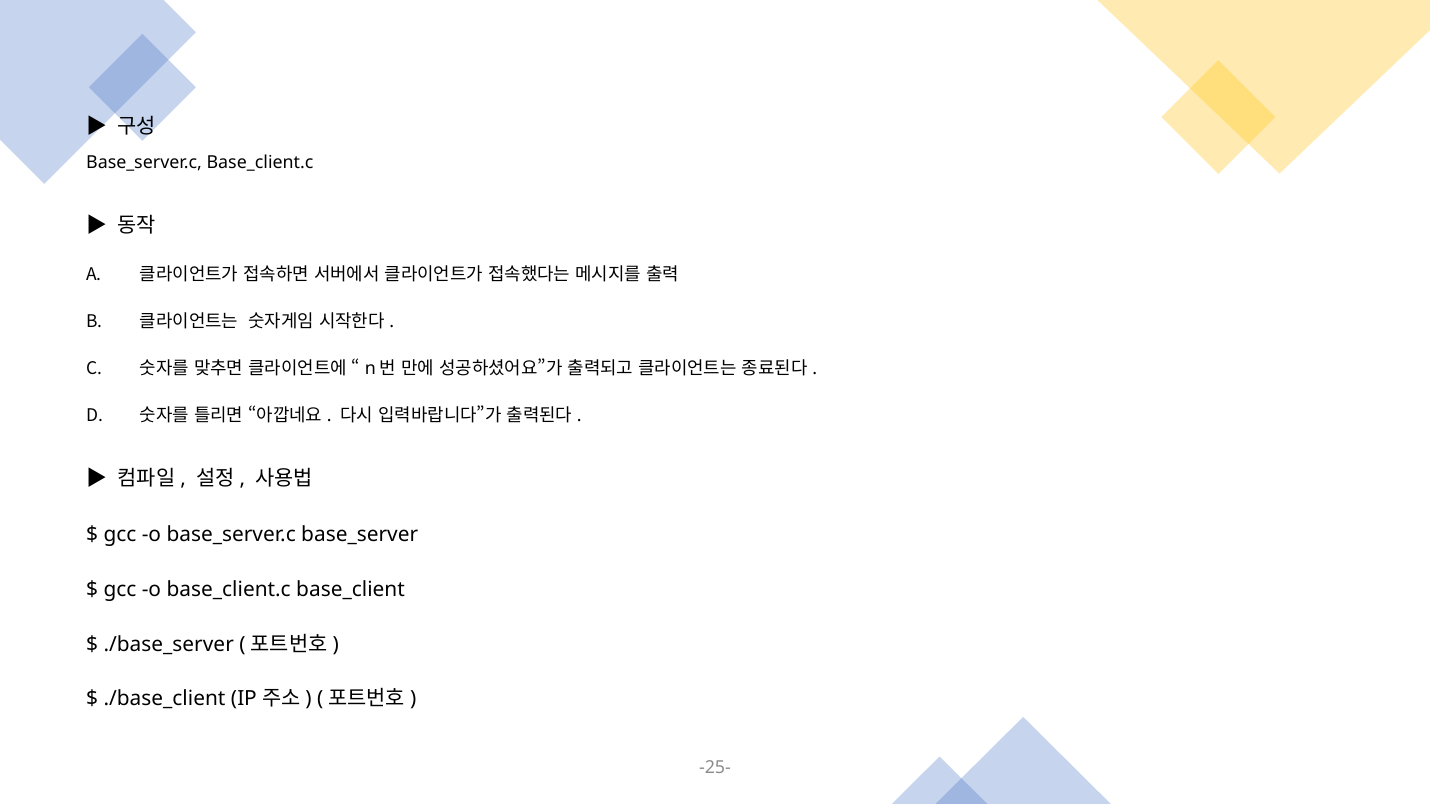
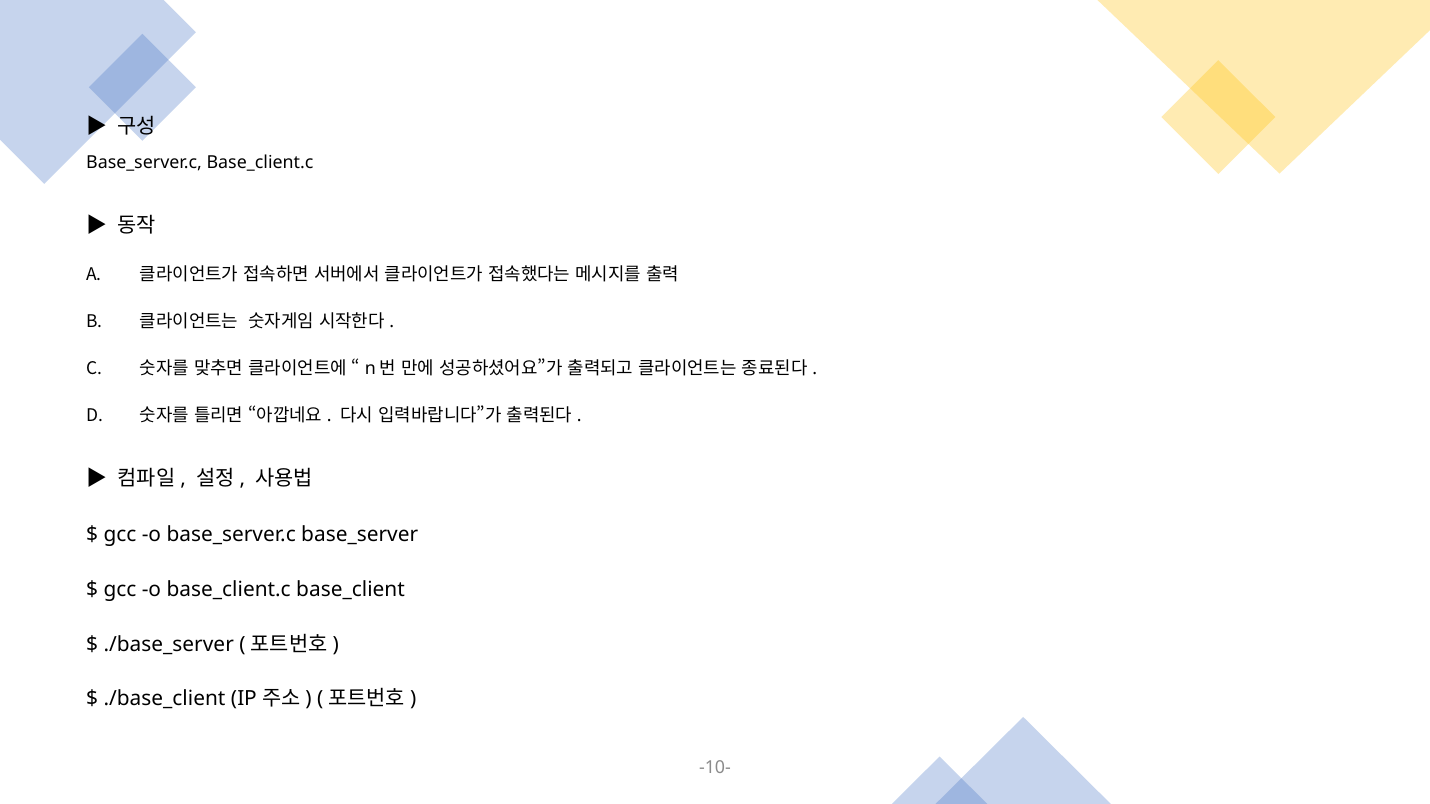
-25-: -25- -> -10-
